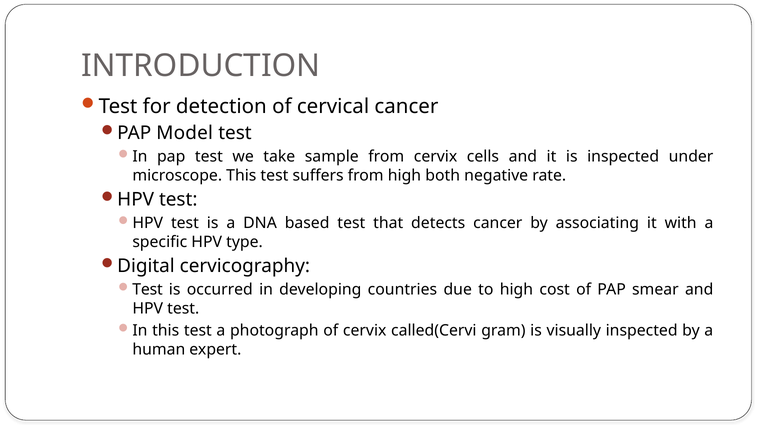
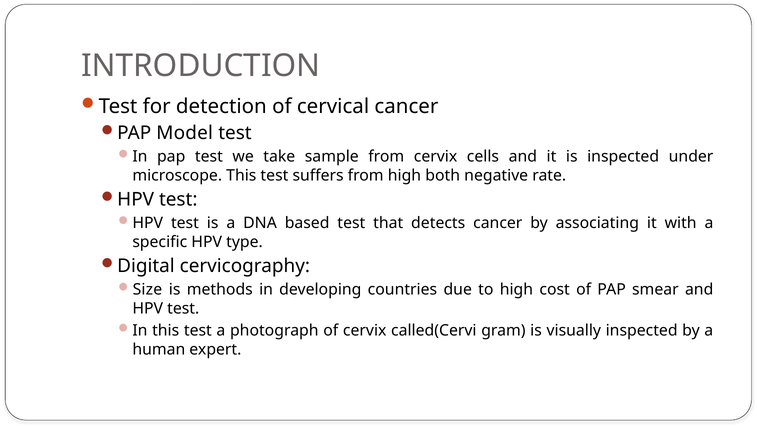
Test at (148, 289): Test -> Size
occurred: occurred -> methods
